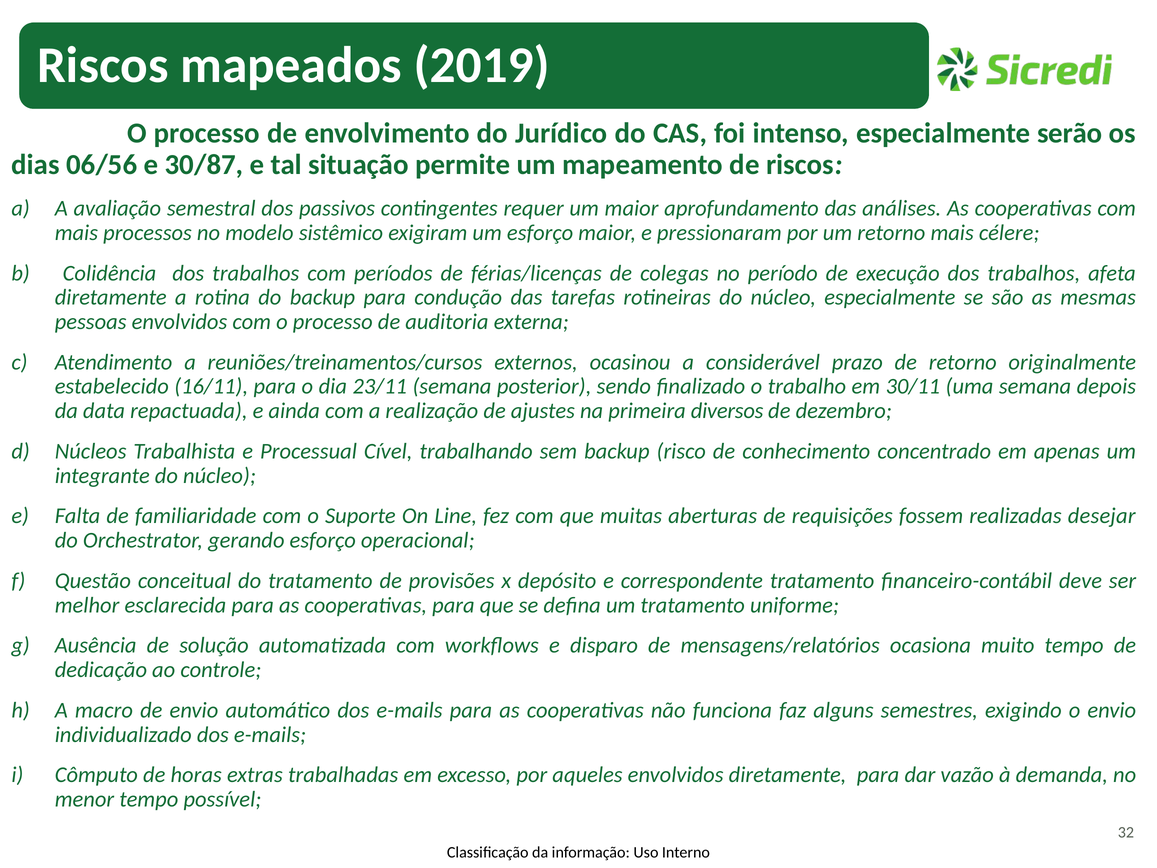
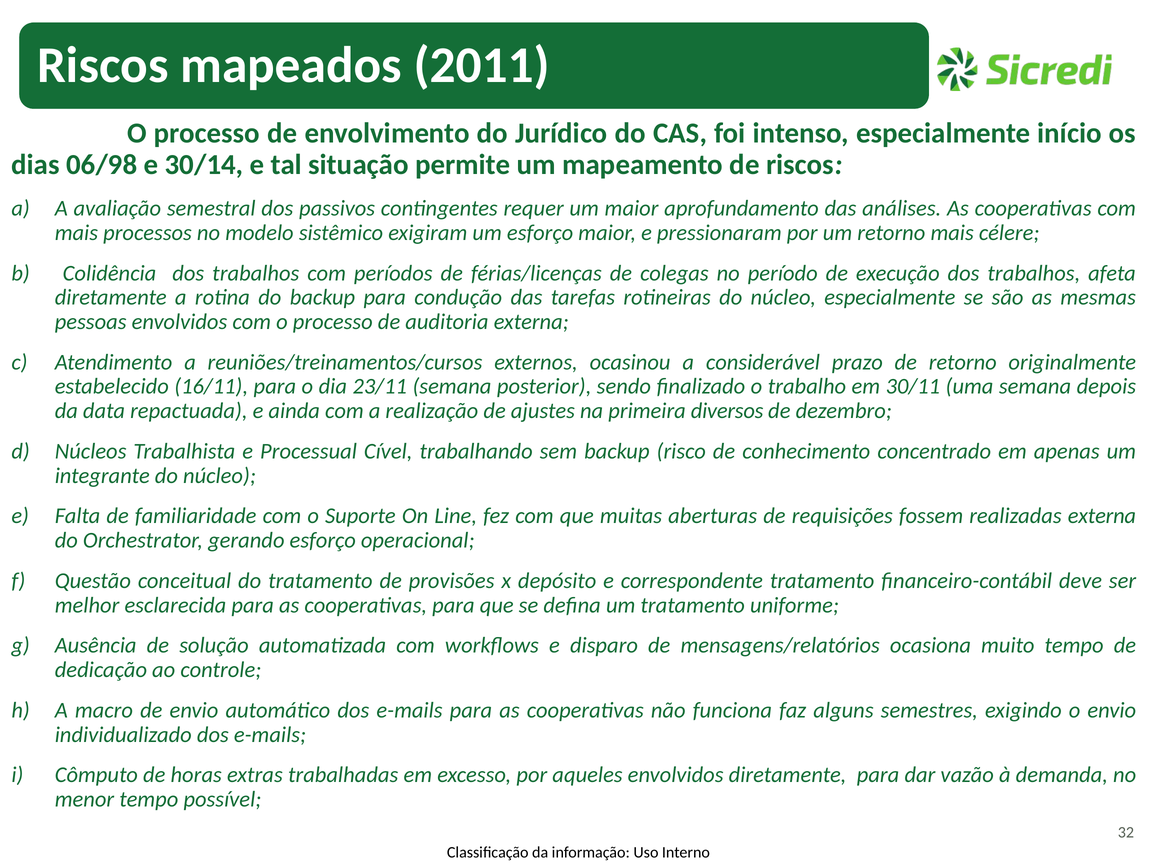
2019: 2019 -> 2011
serão: serão -> início
06/56: 06/56 -> 06/98
30/87: 30/87 -> 30/14
realizadas desejar: desejar -> externa
